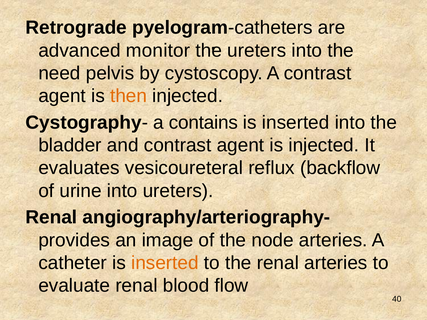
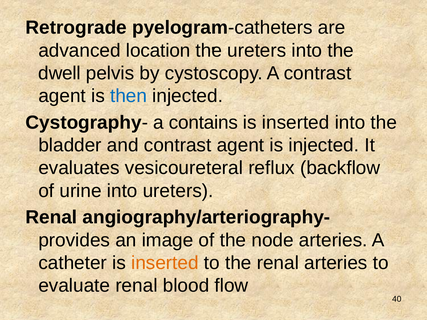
monitor: monitor -> location
need: need -> dwell
then colour: orange -> blue
